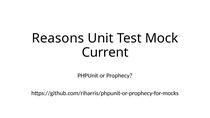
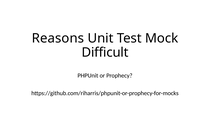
Current: Current -> Difficult
